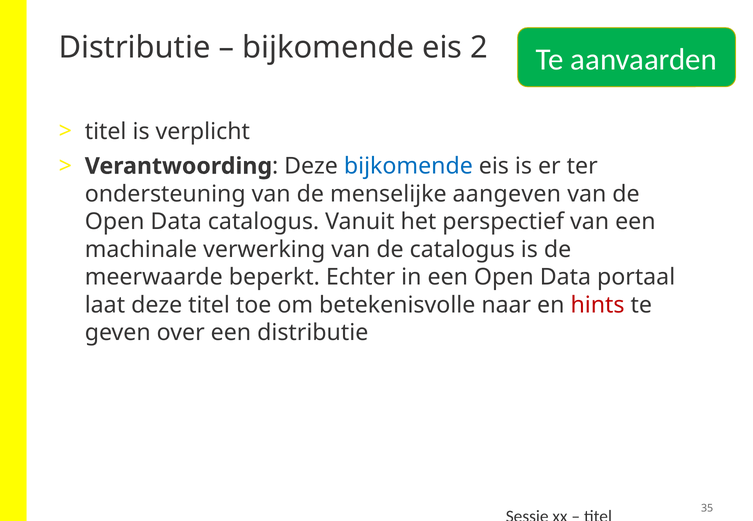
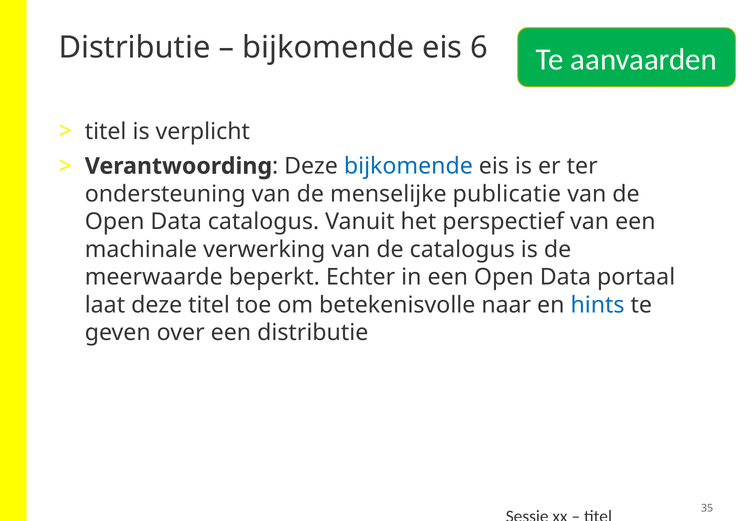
2: 2 -> 6
aangeven: aangeven -> publicatie
hints colour: red -> blue
